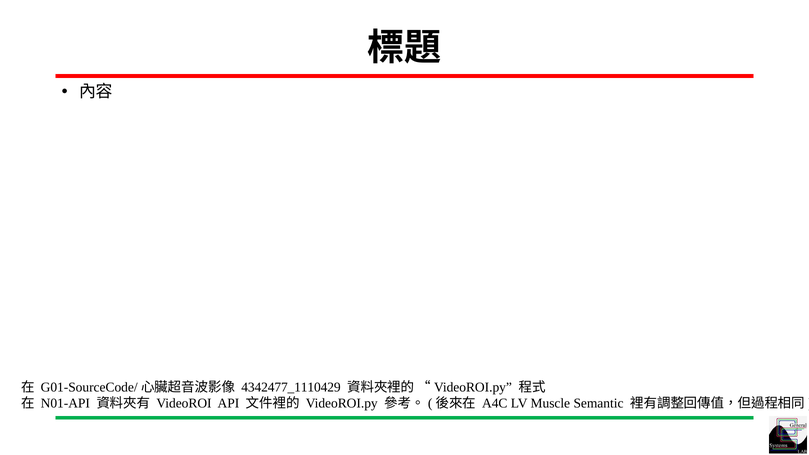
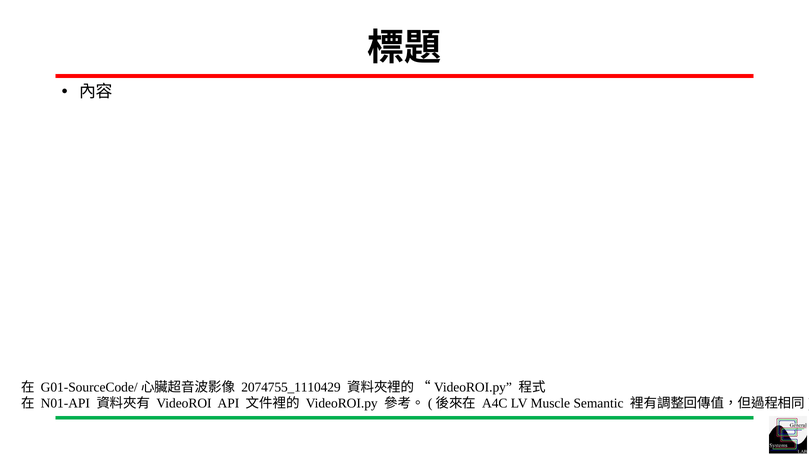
4342477_1110429: 4342477_1110429 -> 2074755_1110429
